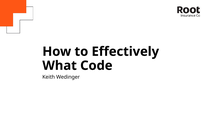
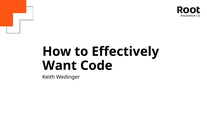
What: What -> Want
